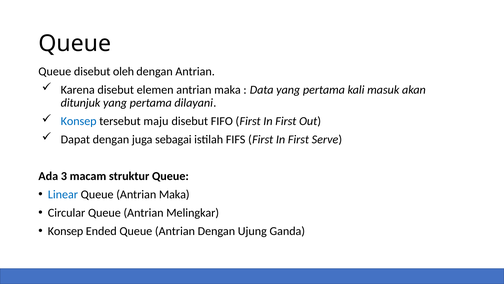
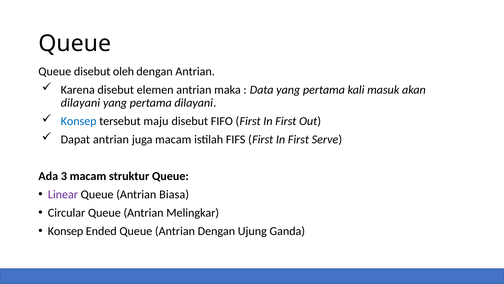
ditunjuk at (81, 103): ditunjuk -> dilayani
Dapat dengan: dengan -> antrian
juga sebagai: sebagai -> macam
Linear colour: blue -> purple
Queue Antrian Maka: Maka -> Biasa
